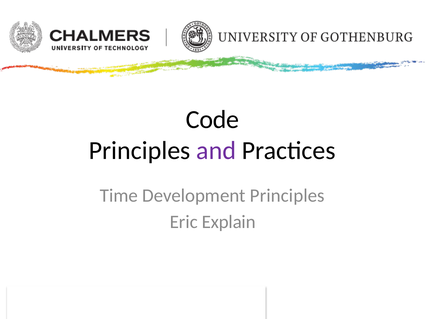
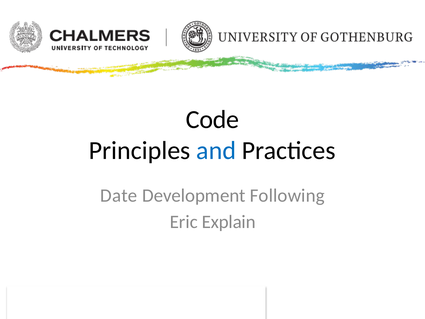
and colour: purple -> blue
Time: Time -> Date
Development Principles: Principles -> Following
